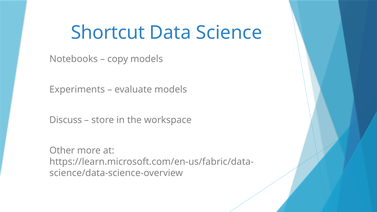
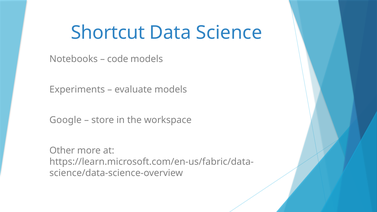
copy: copy -> code
Discuss: Discuss -> Google
